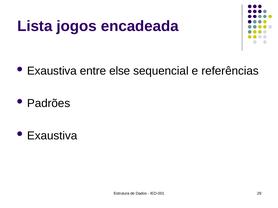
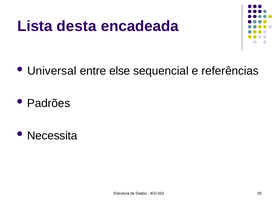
jogos: jogos -> desta
Exaustiva at (52, 71): Exaustiva -> Universal
Exaustiva at (52, 136): Exaustiva -> Necessita
